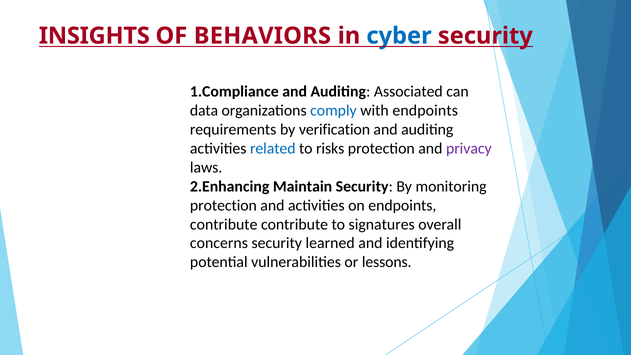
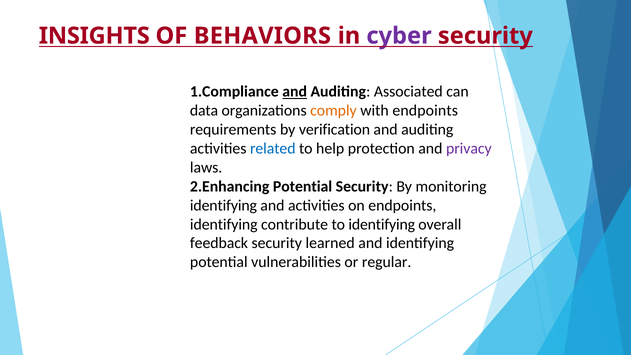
cyber colour: blue -> purple
and at (295, 92) underline: none -> present
comply colour: blue -> orange
risks: risks -> help
Maintain at (303, 186): Maintain -> Potential
protection at (223, 205): protection -> identifying
contribute at (224, 224): contribute -> identifying
to signatures: signatures -> identifying
concerns: concerns -> feedback
lessons: lessons -> regular
